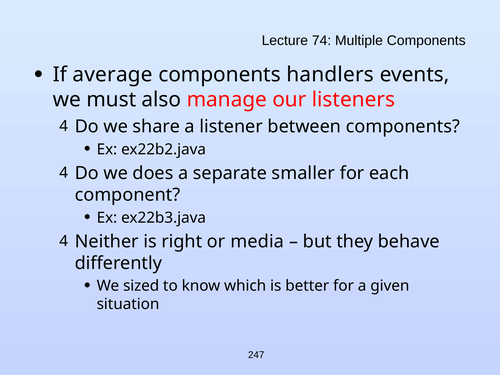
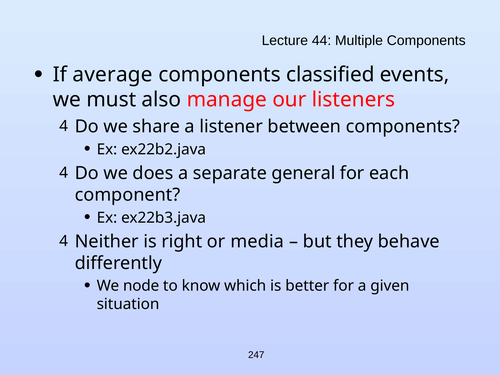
74: 74 -> 44
handlers: handlers -> classified
smaller: smaller -> general
sized: sized -> node
